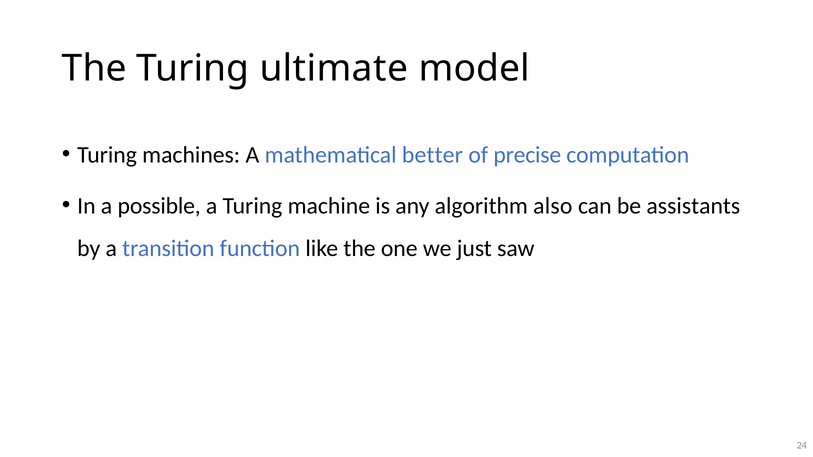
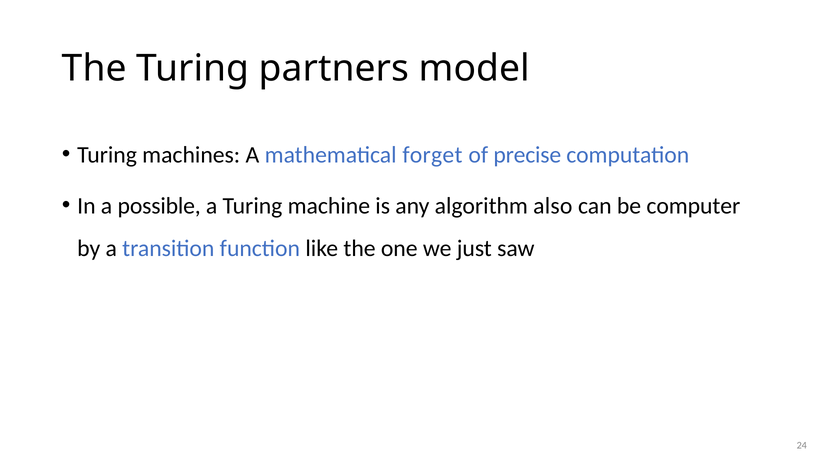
ultimate: ultimate -> partners
better: better -> forget
assistants: assistants -> computer
